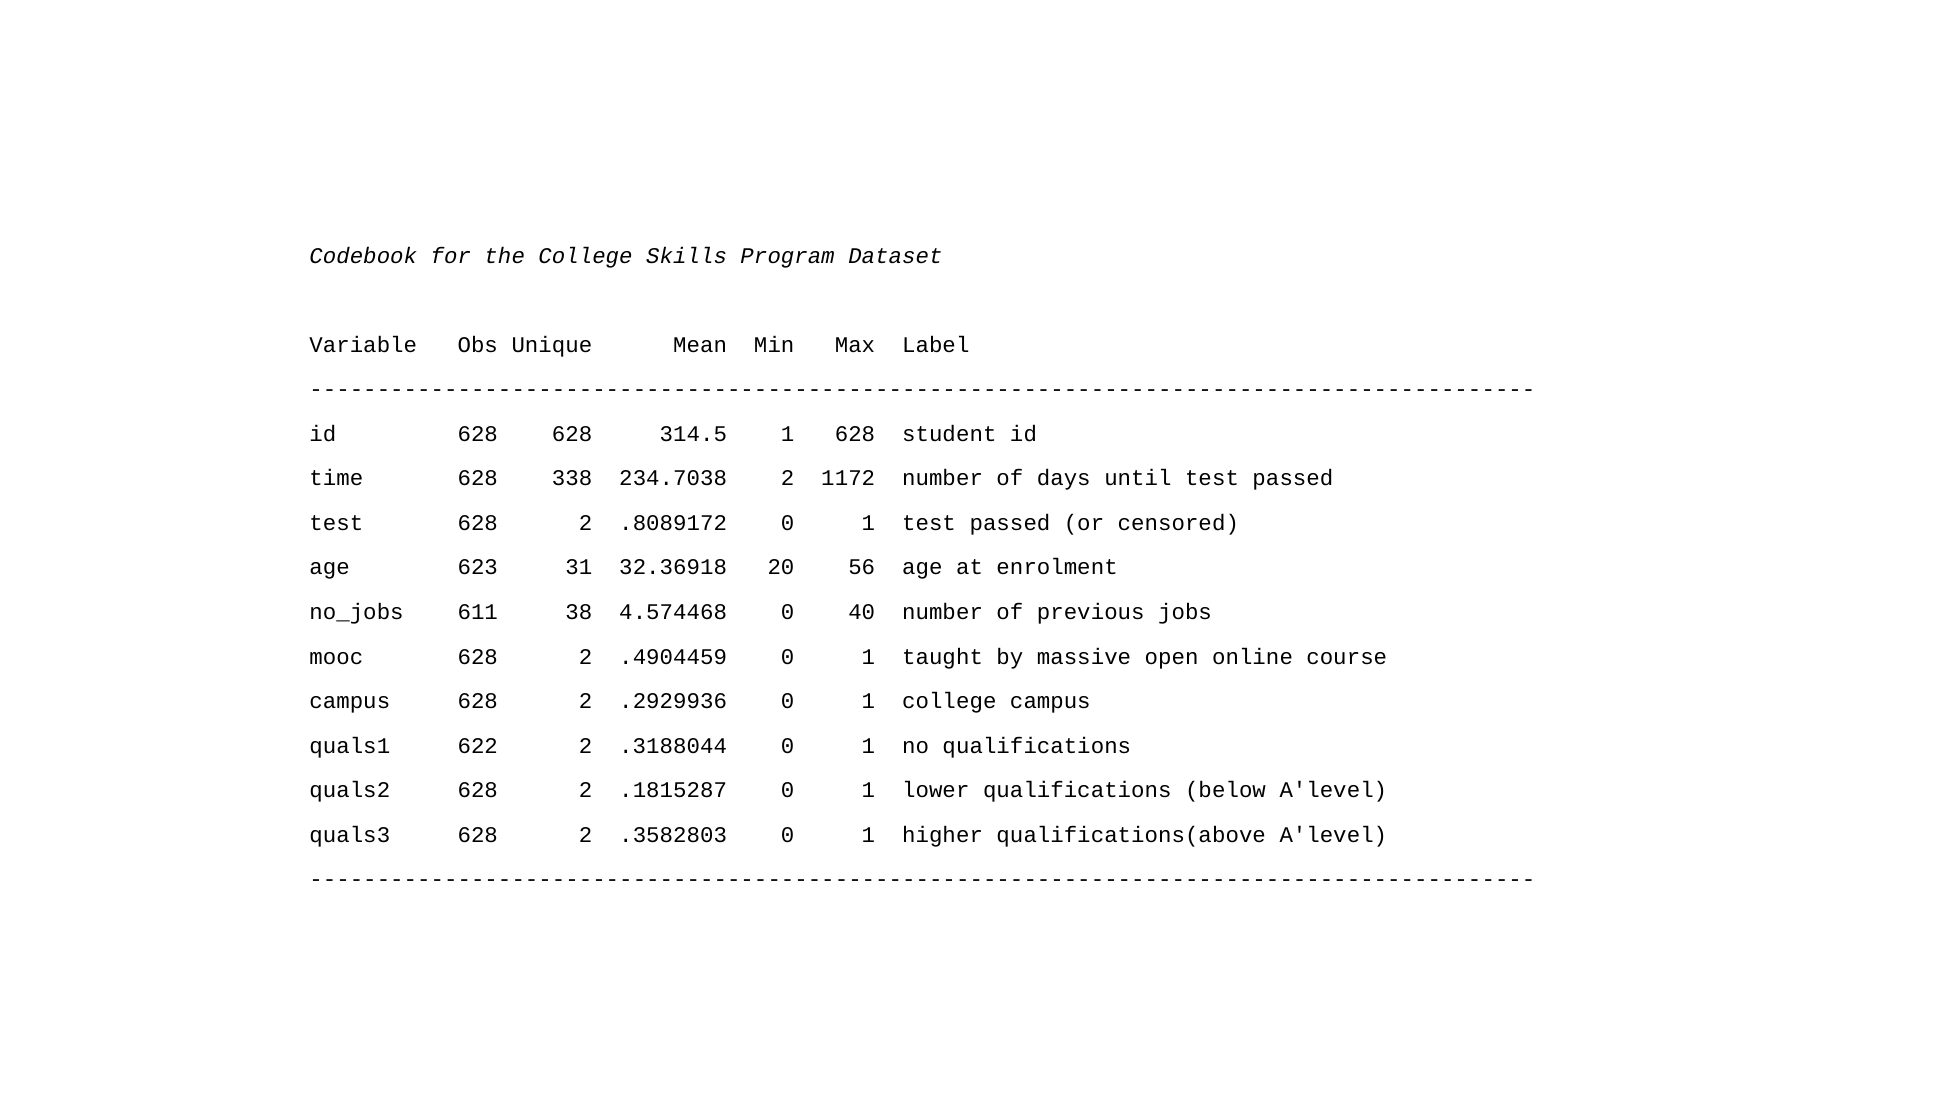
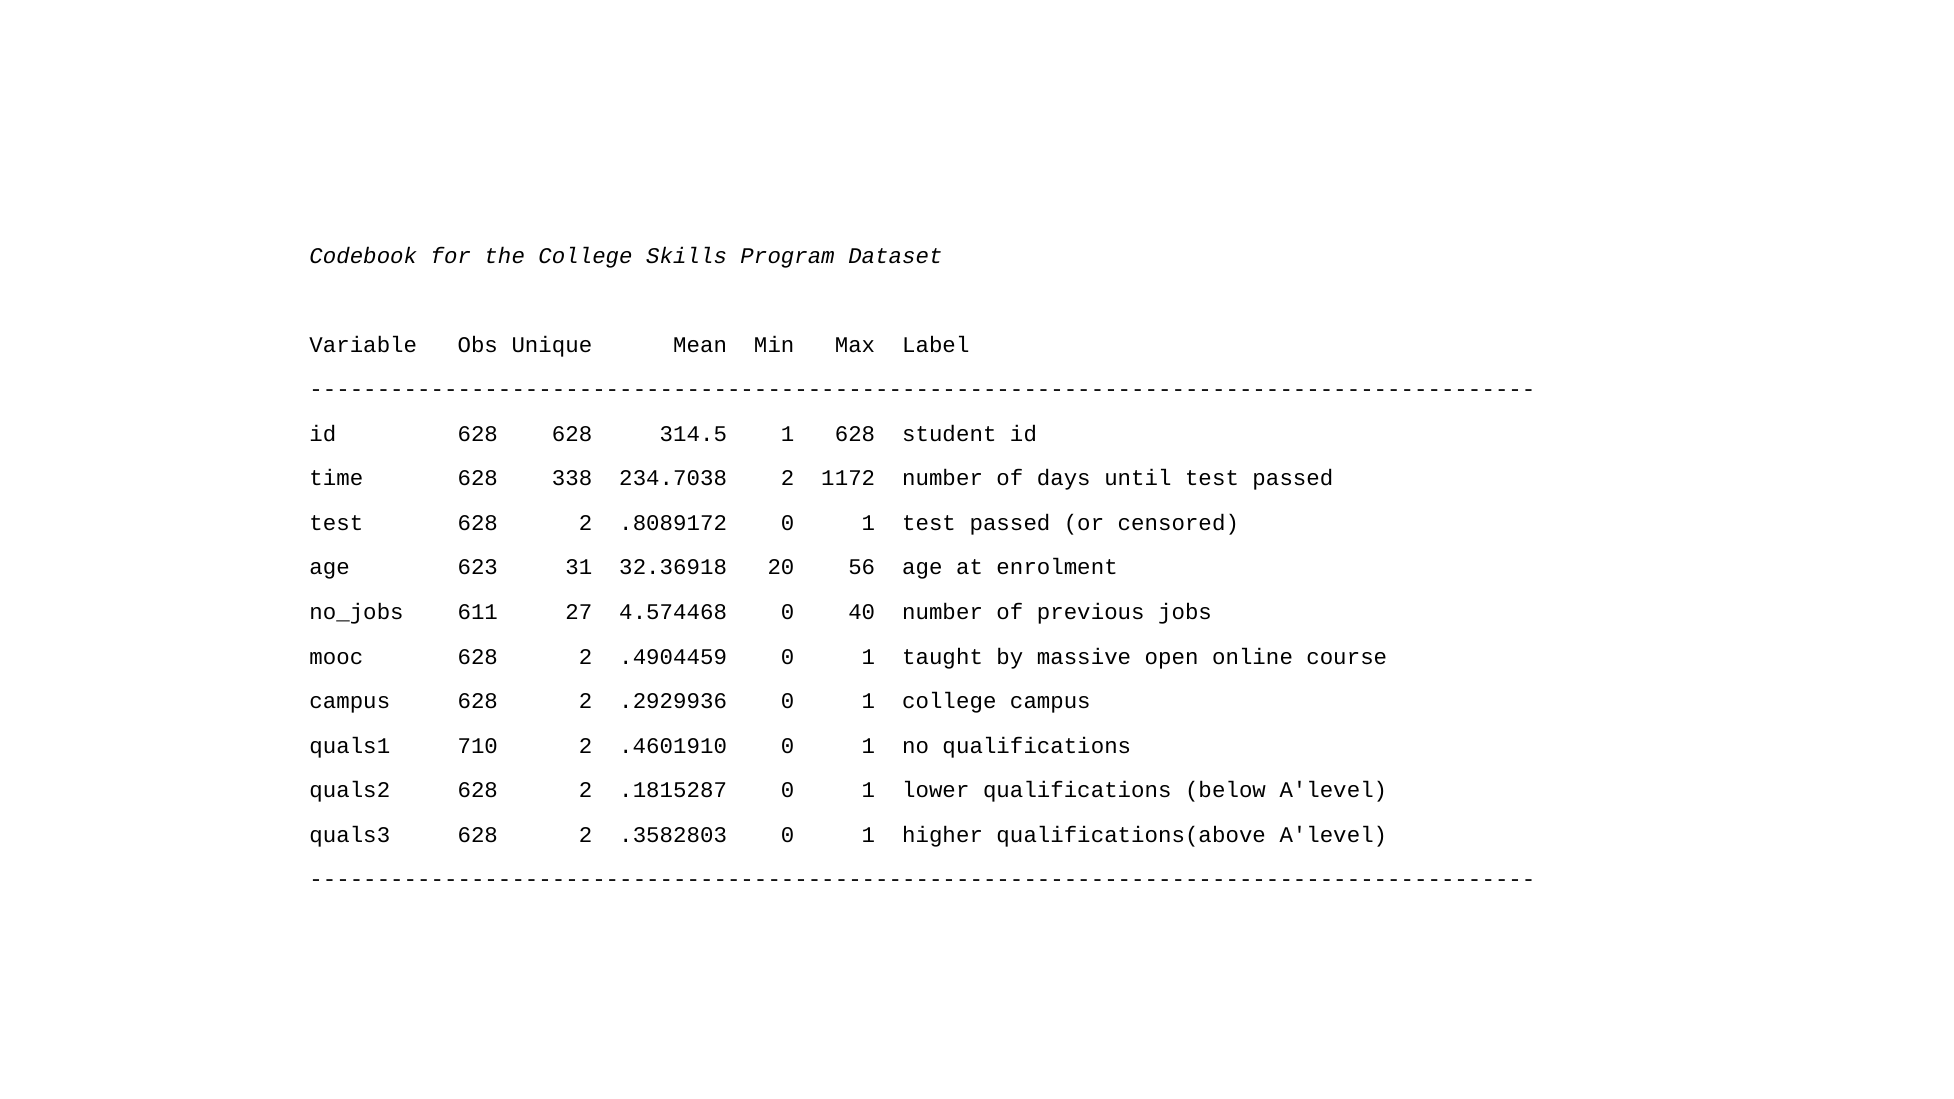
38: 38 -> 27
622: 622 -> 710
.3188044: .3188044 -> .4601910
